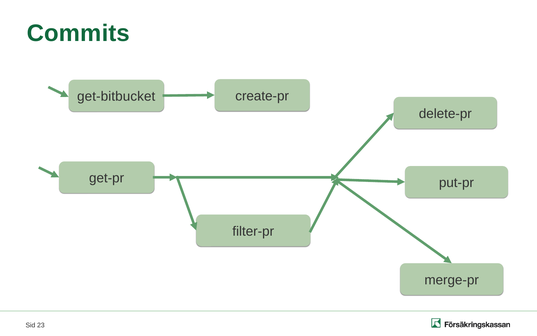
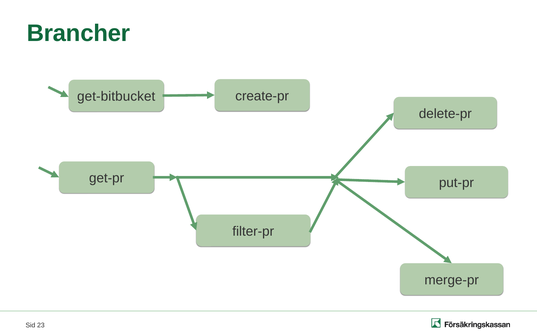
Commits: Commits -> Brancher
